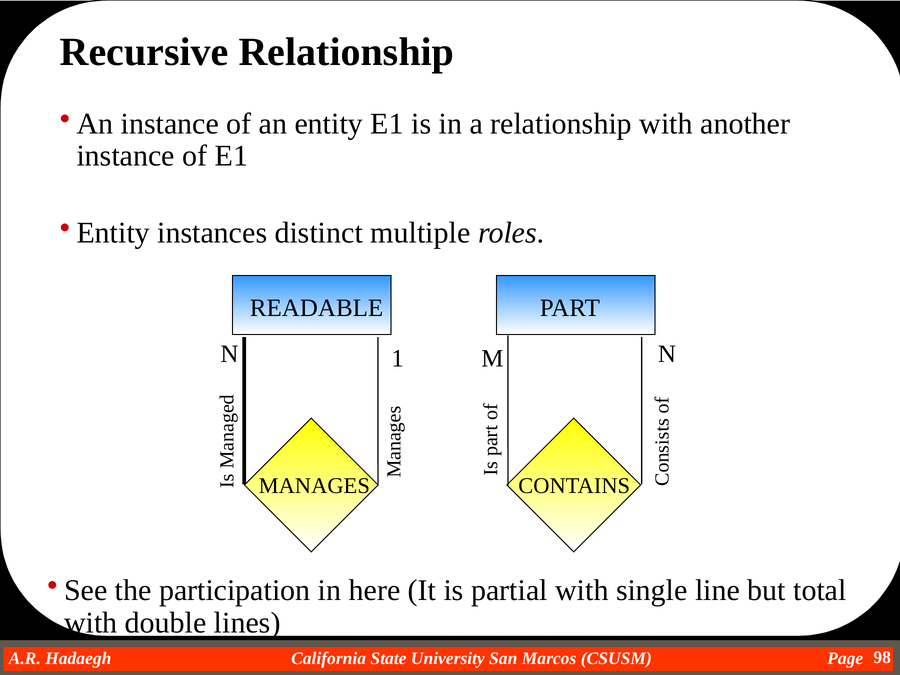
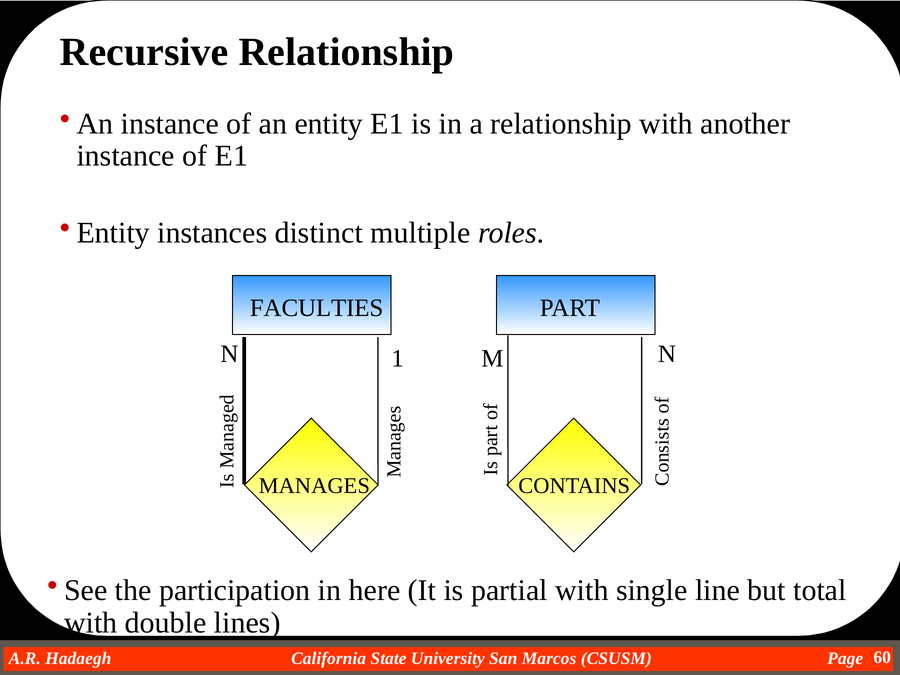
READABLE: READABLE -> FACULTIES
98: 98 -> 60
